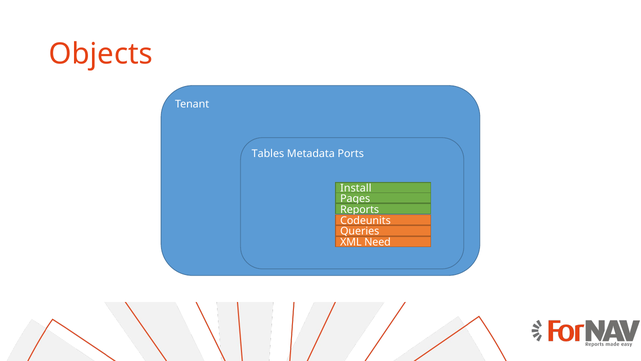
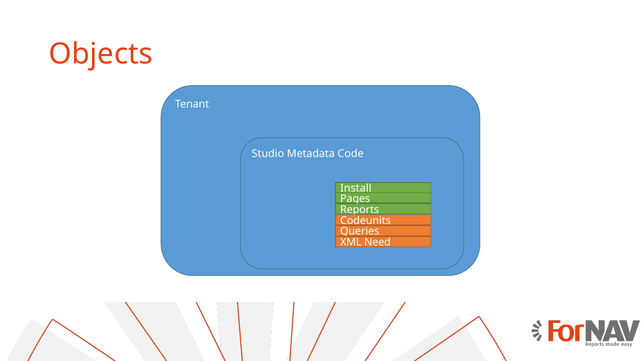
Tables: Tables -> Studio
Ports: Ports -> Code
